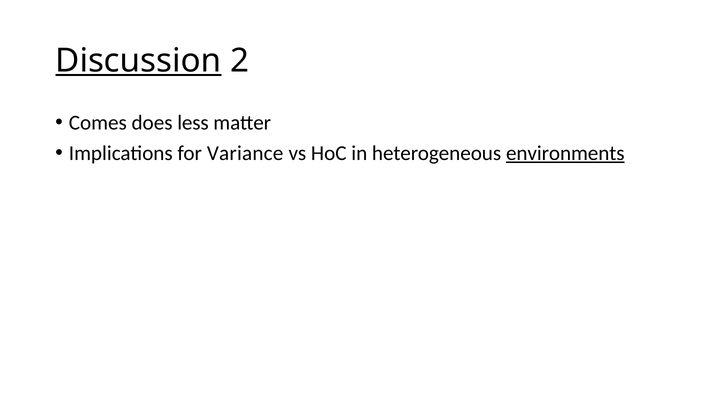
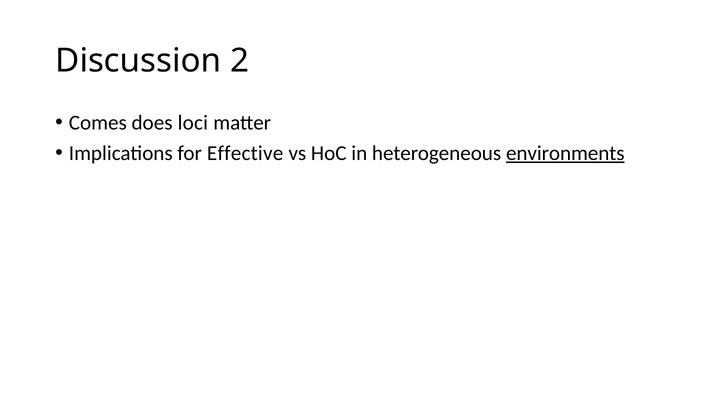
Discussion underline: present -> none
less: less -> loci
Variance: Variance -> Effective
